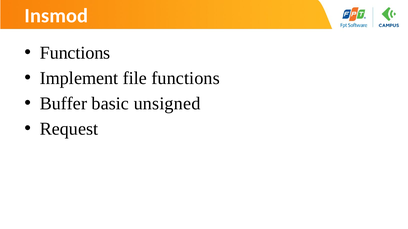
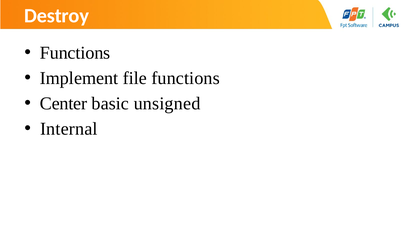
Insmod: Insmod -> Destroy
Buffer: Buffer -> Center
Request: Request -> Internal
